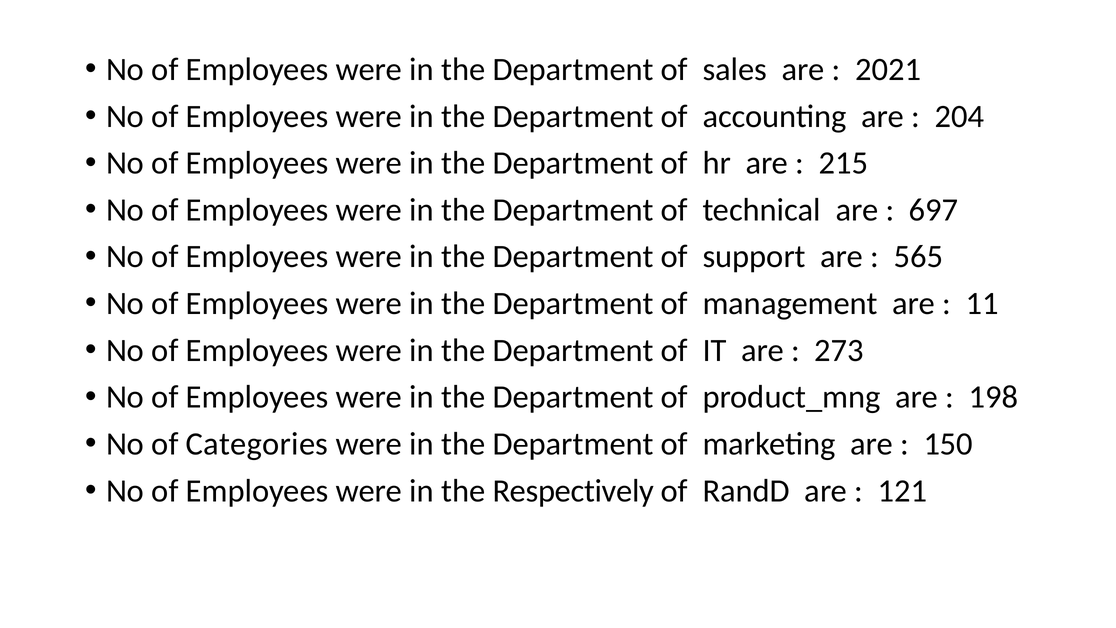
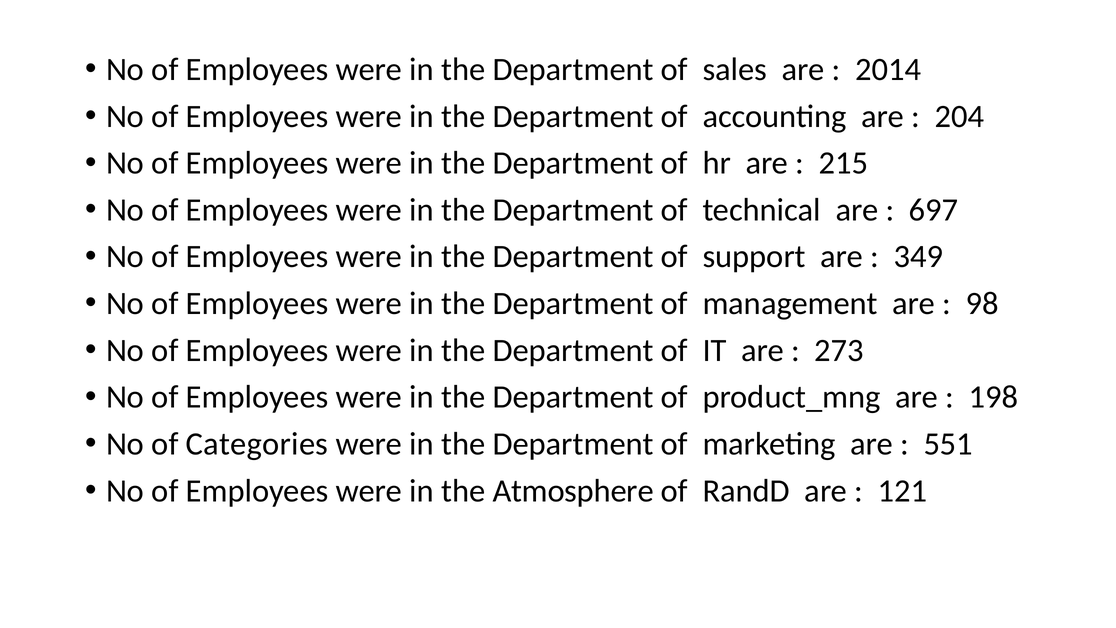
2021: 2021 -> 2014
565: 565 -> 349
11: 11 -> 98
150: 150 -> 551
Respectively: Respectively -> Atmosphere
